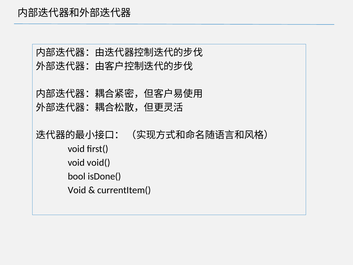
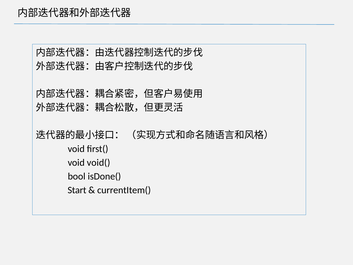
Void at (77, 190): Void -> Start
